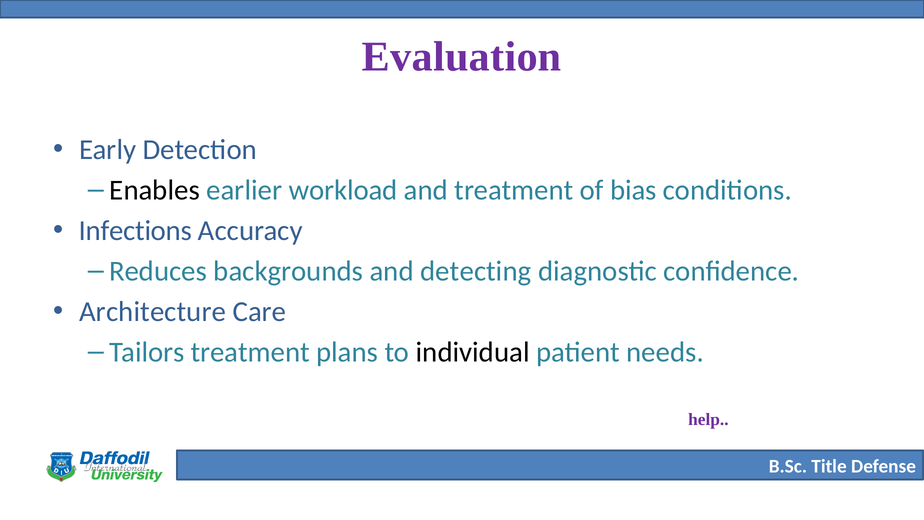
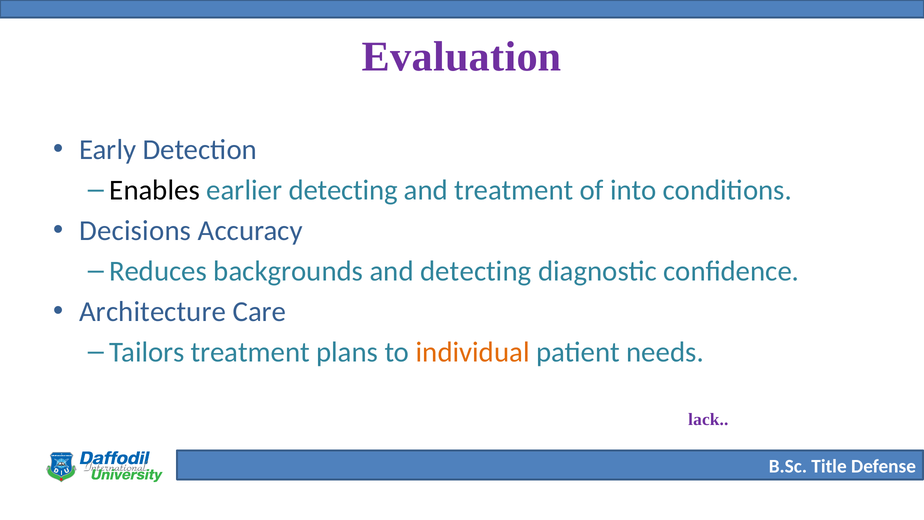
earlier workload: workload -> detecting
bias: bias -> into
Infections: Infections -> Decisions
individual colour: black -> orange
help: help -> lack
